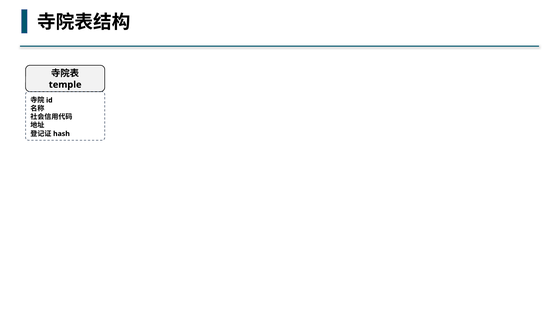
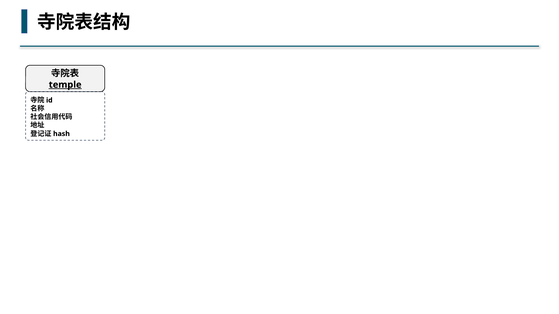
temple underline: none -> present
